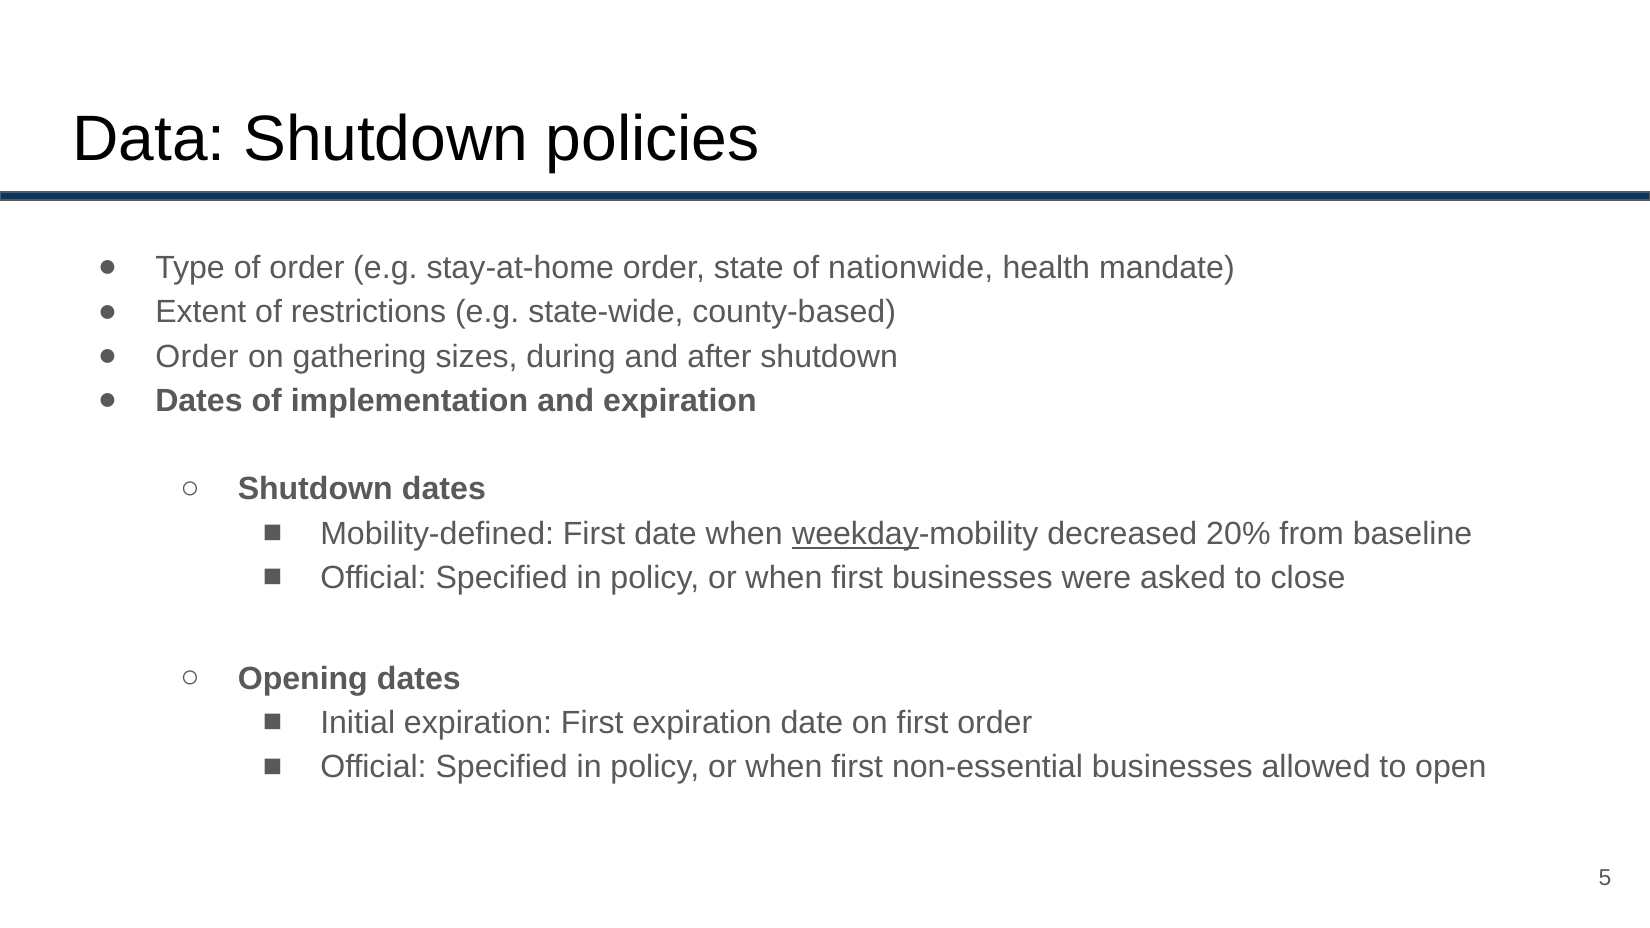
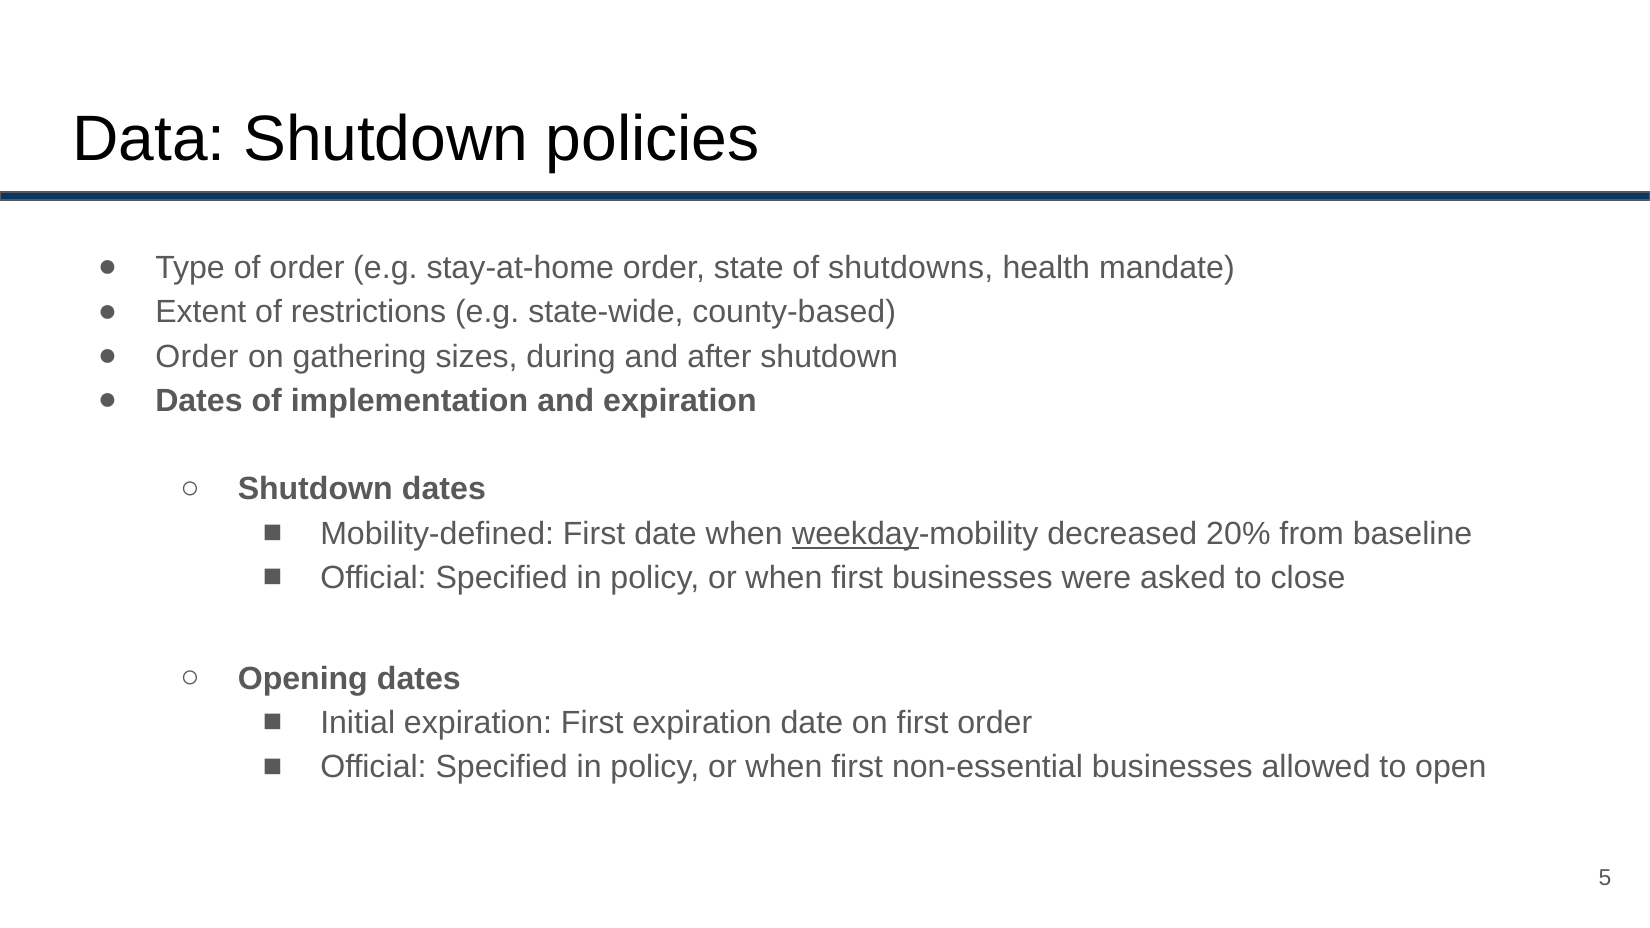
nationwide: nationwide -> shutdowns
